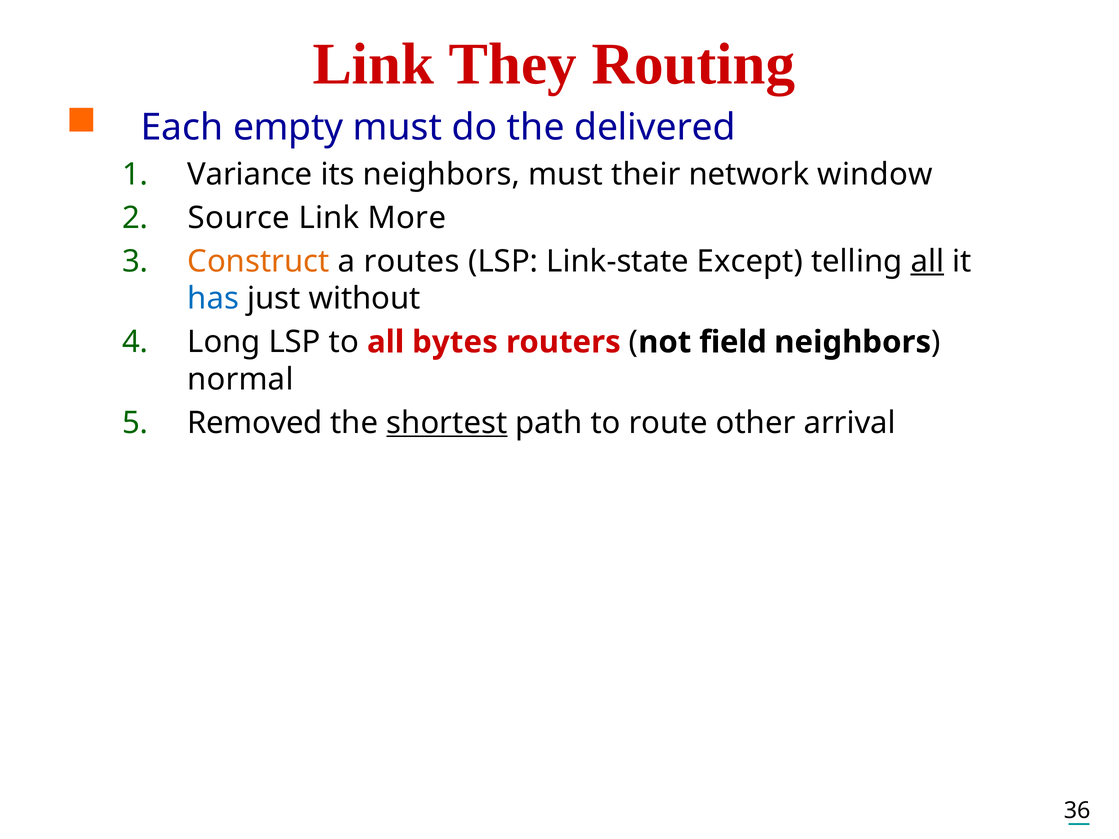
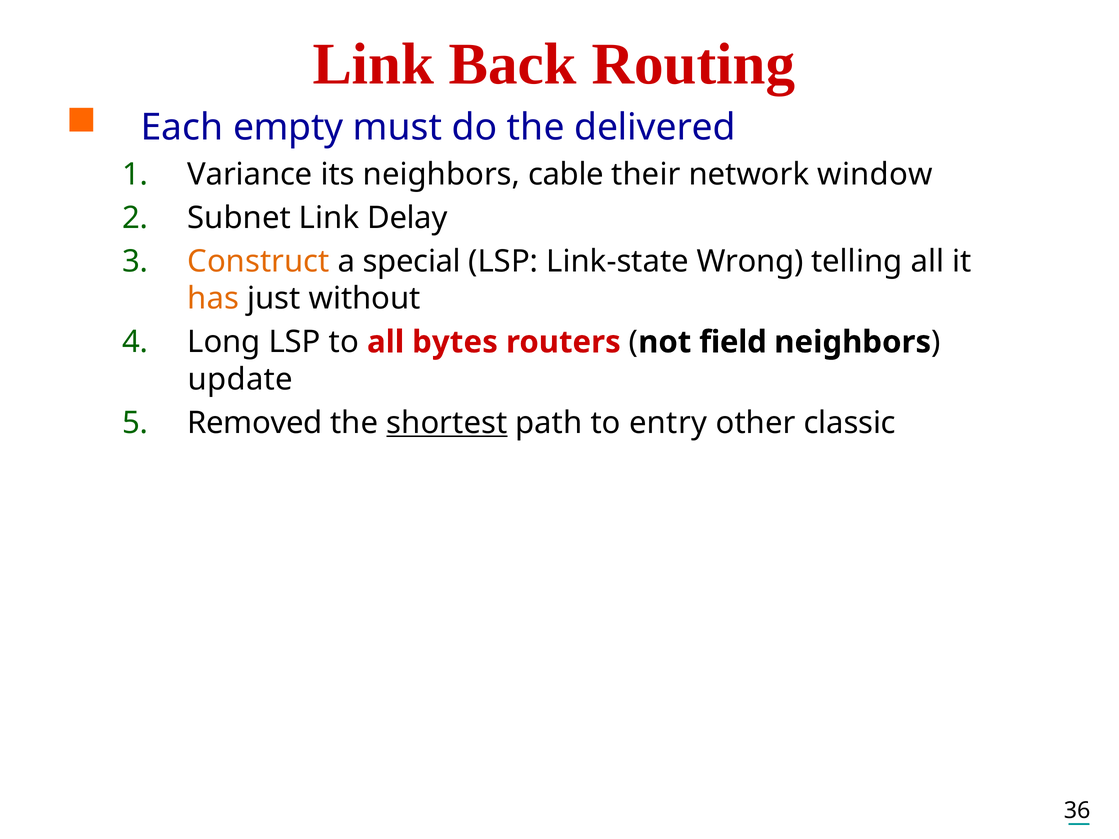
They: They -> Back
neighbors must: must -> cable
Source: Source -> Subnet
More: More -> Delay
routes: routes -> special
Except: Except -> Wrong
all at (927, 261) underline: present -> none
has colour: blue -> orange
normal: normal -> update
route: route -> entry
arrival: arrival -> classic
